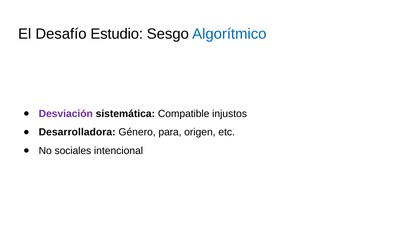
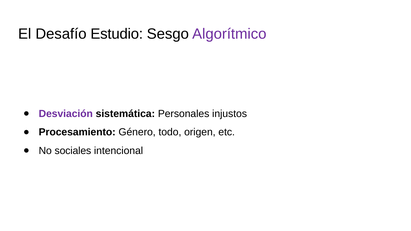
Algorítmico colour: blue -> purple
Compatible: Compatible -> Personales
Desarrolladora: Desarrolladora -> Procesamiento
para: para -> todo
